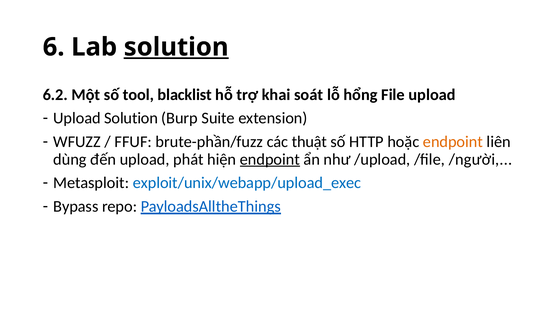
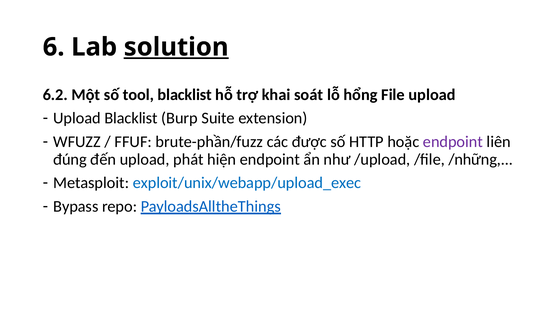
Upload Solution: Solution -> Blacklist
thuật: thuật -> được
endpoint at (453, 142) colour: orange -> purple
dùng: dùng -> đúng
endpoint at (270, 159) underline: present -> none
/người: /người -> /những
